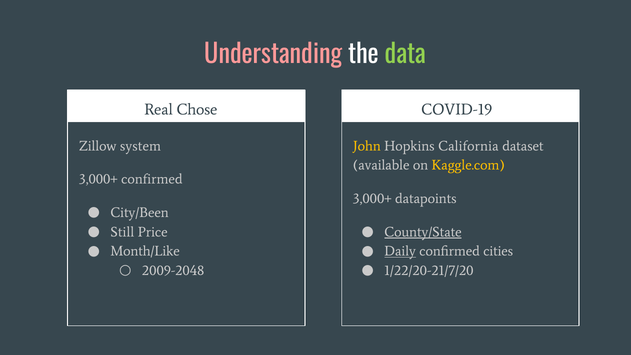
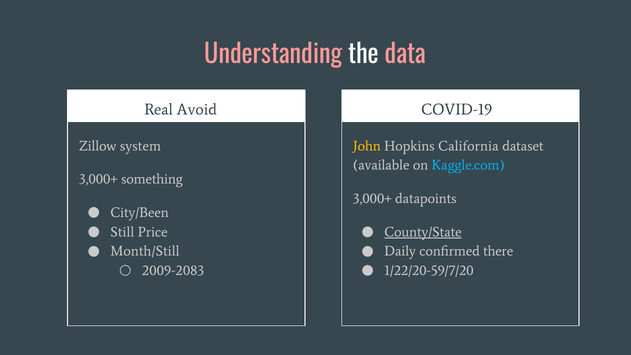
data colour: light green -> pink
Chose: Chose -> Avoid
Kaggle.com colour: yellow -> light blue
3,000+ confirmed: confirmed -> something
Month/Like: Month/Like -> Month/Still
Daily underline: present -> none
cities: cities -> there
2009-2048: 2009-2048 -> 2009-2083
1/22/20-21/7/20: 1/22/20-21/7/20 -> 1/22/20-59/7/20
